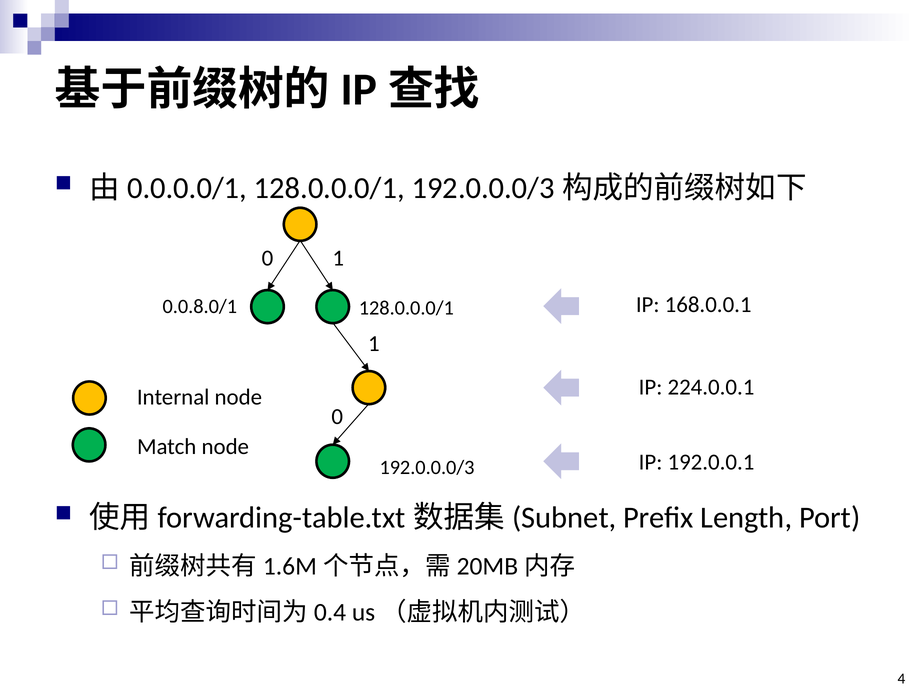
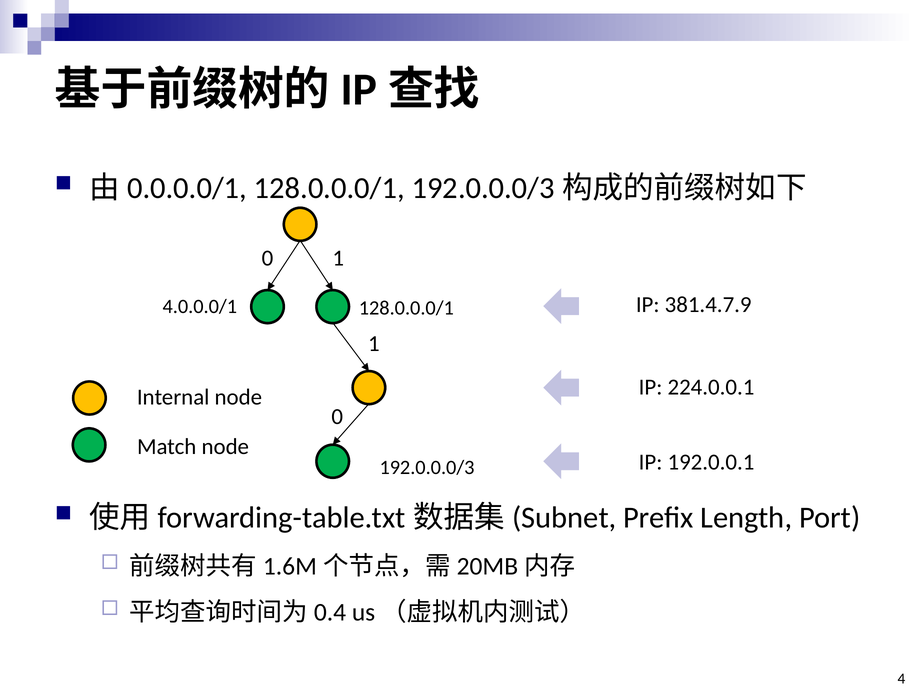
168.0.0.1: 168.0.0.1 -> 381.4.7.9
0.0.8.0/1: 0.0.8.0/1 -> 4.0.0.0/1
